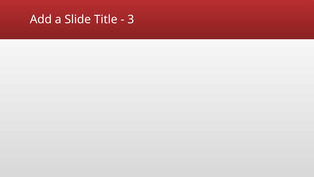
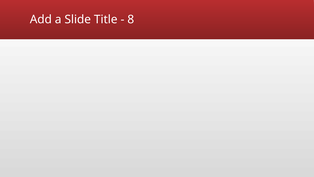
3: 3 -> 8
